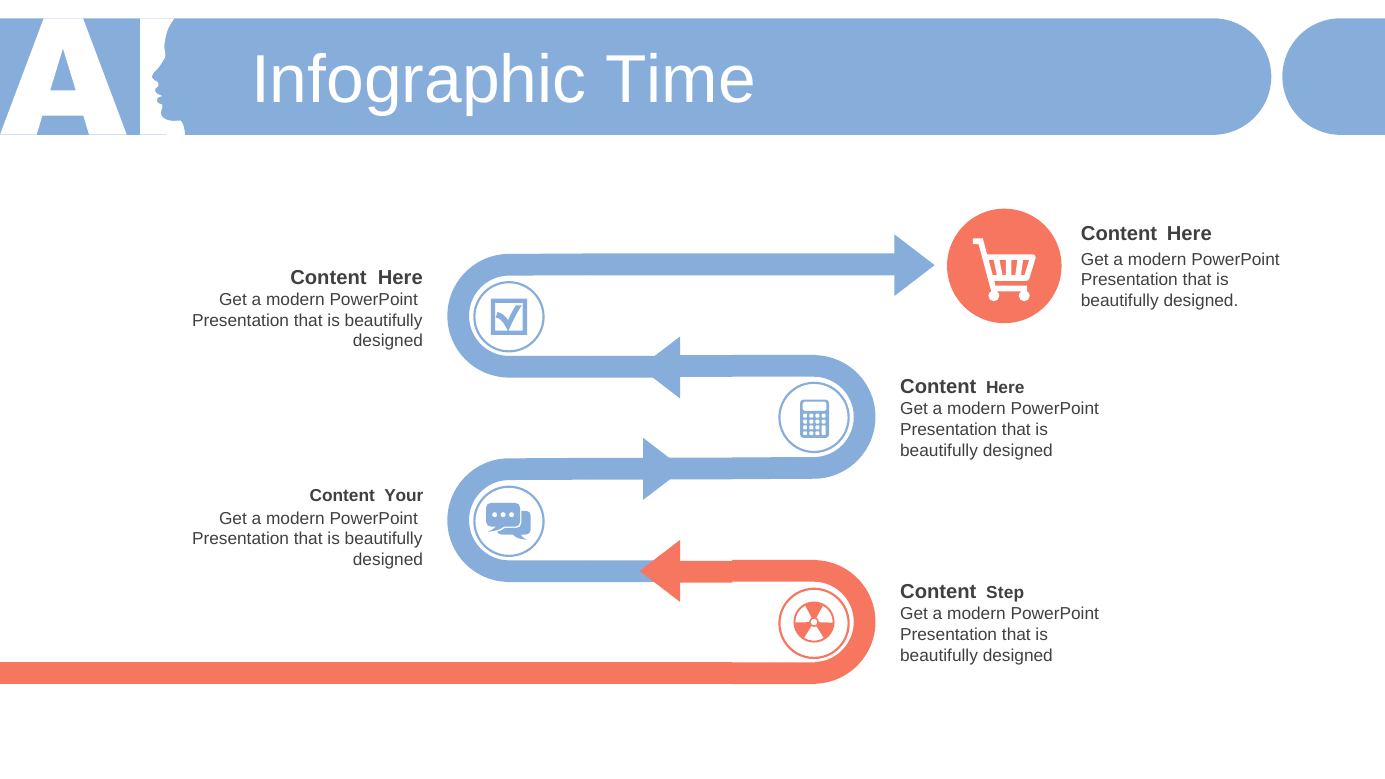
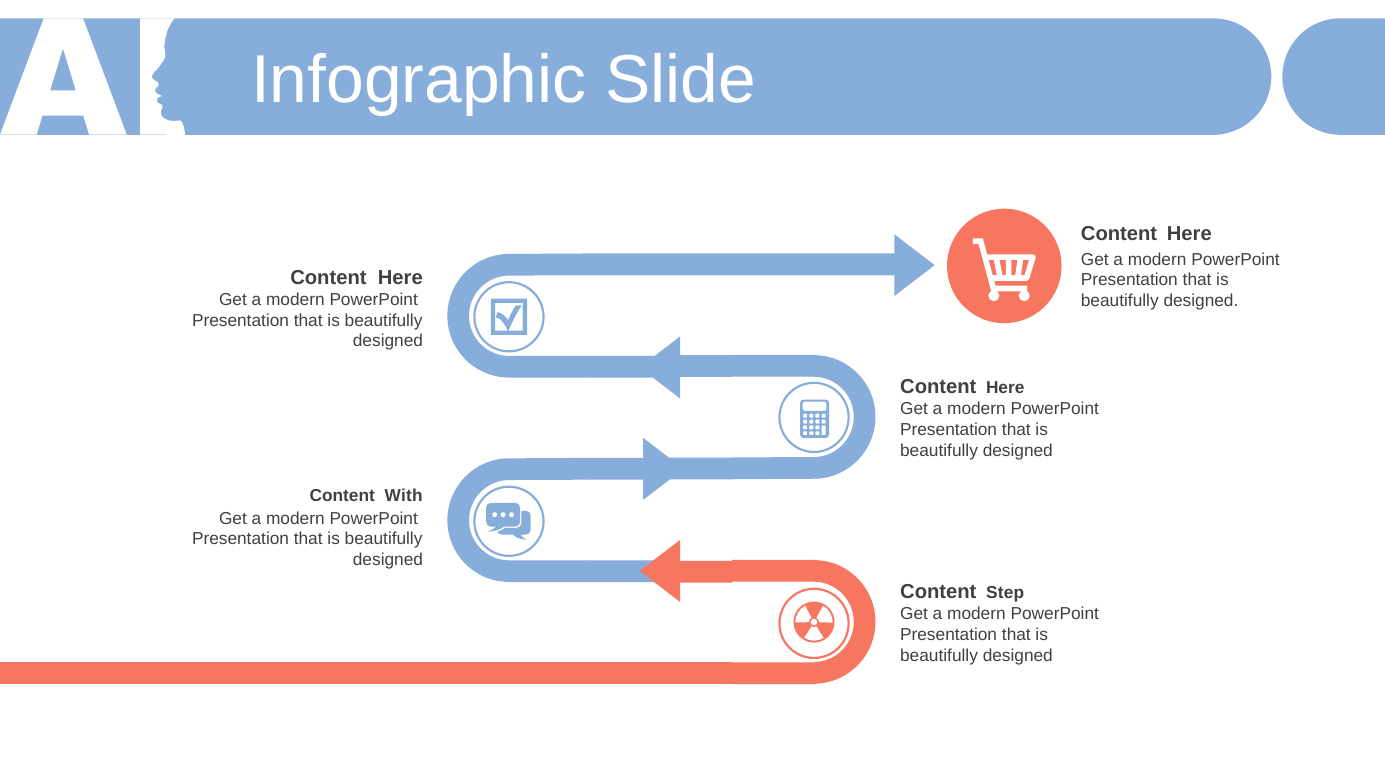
Time: Time -> Slide
Your: Your -> With
